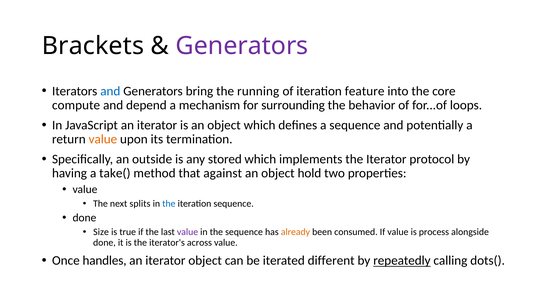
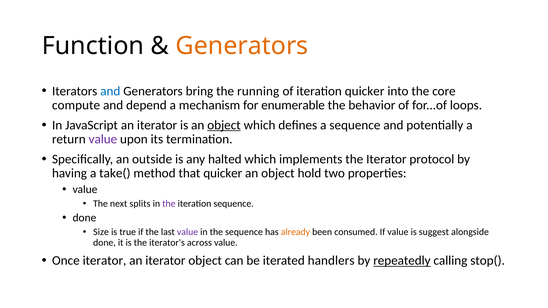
Brackets: Brackets -> Function
Generators at (242, 46) colour: purple -> orange
iteration feature: feature -> quicker
surrounding: surrounding -> enumerable
object at (224, 125) underline: none -> present
value at (103, 139) colour: orange -> purple
stored: stored -> halted
that against: against -> quicker
the at (169, 204) colour: blue -> purple
process: process -> suggest
Once handles: handles -> iterator
different: different -> handlers
dots(: dots( -> stop(
